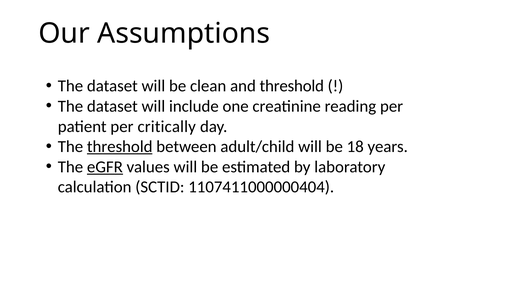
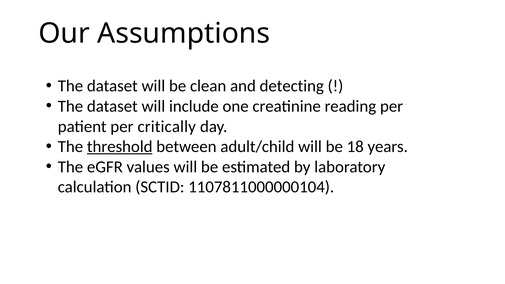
and threshold: threshold -> detecting
eGFR underline: present -> none
1107411000000404: 1107411000000404 -> 1107811000000104
